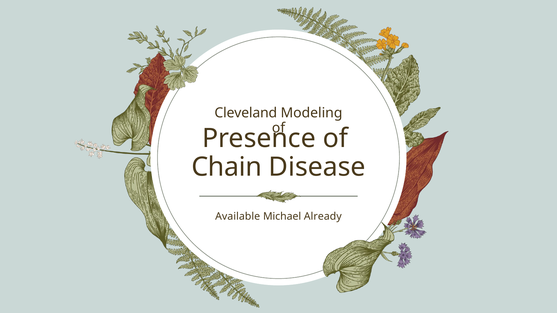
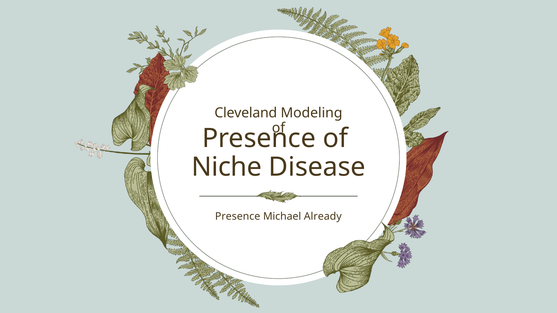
Chain: Chain -> Niche
Available at (238, 217): Available -> Presence
